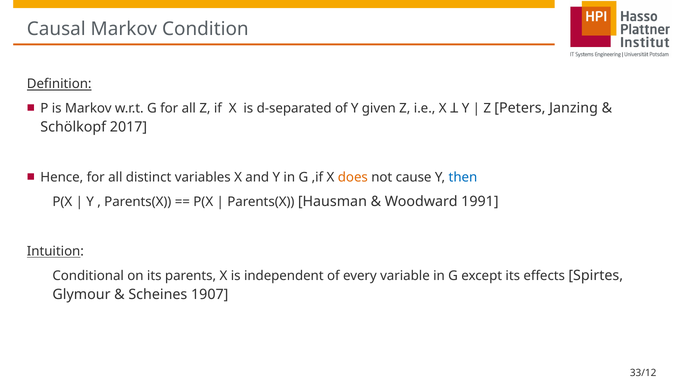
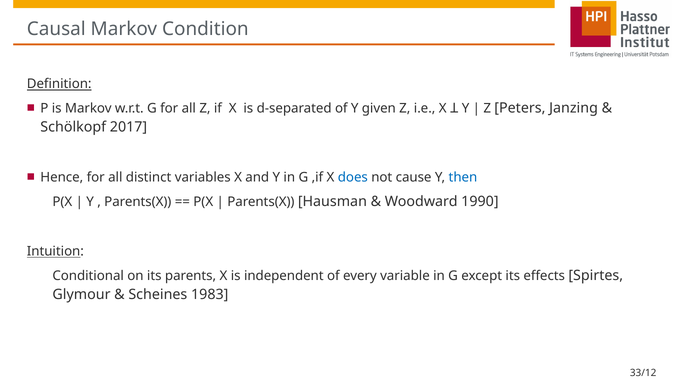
does colour: orange -> blue
1991: 1991 -> 1990
1907: 1907 -> 1983
